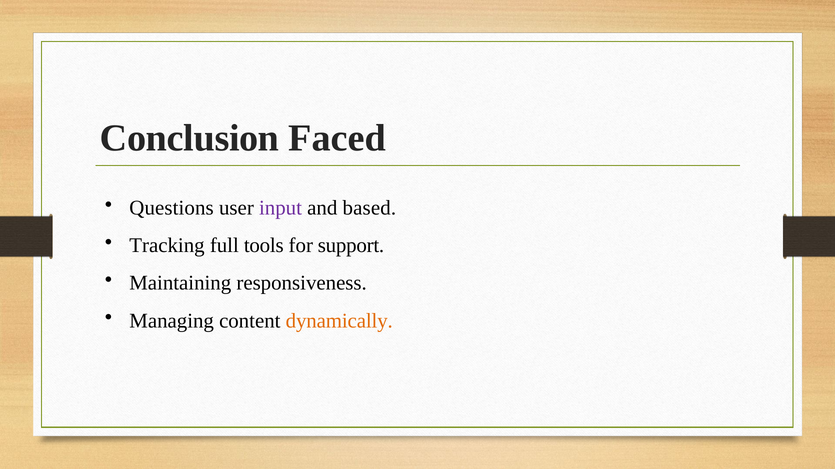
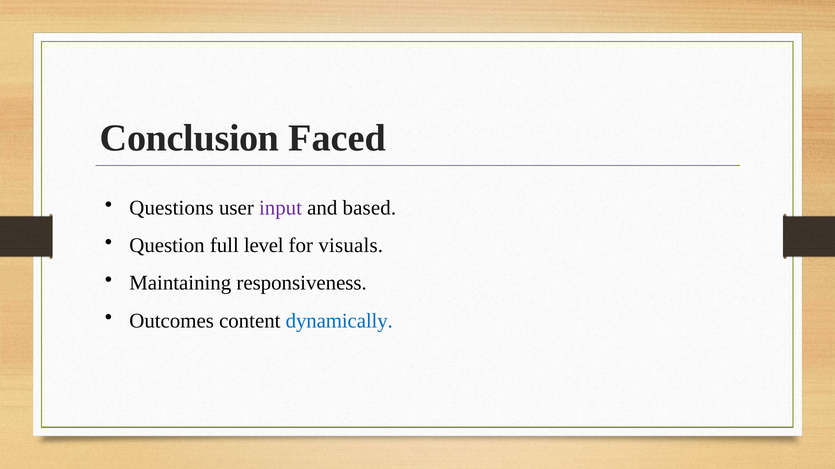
Tracking: Tracking -> Question
tools: tools -> level
support: support -> visuals
Managing: Managing -> Outcomes
dynamically colour: orange -> blue
